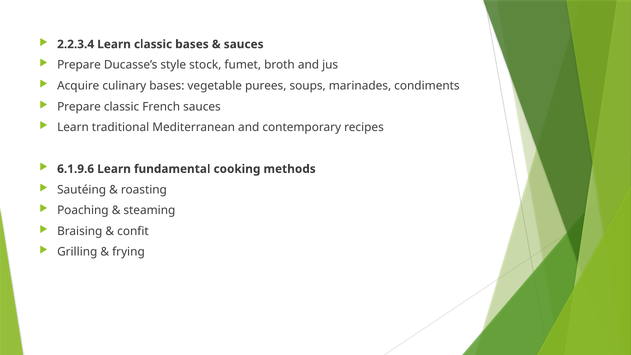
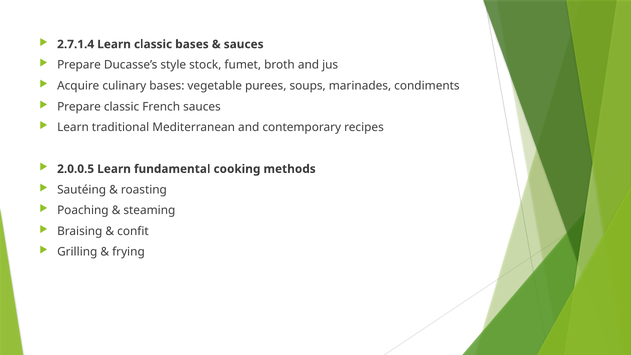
2.2.3.4: 2.2.3.4 -> 2.7.1.4
6.1.9.6: 6.1.9.6 -> 2.0.0.5
